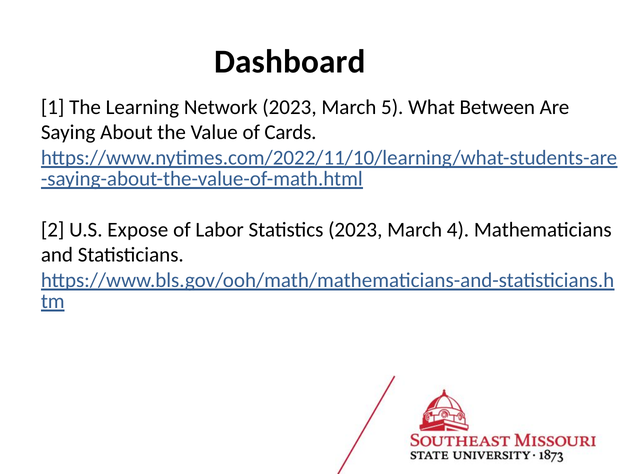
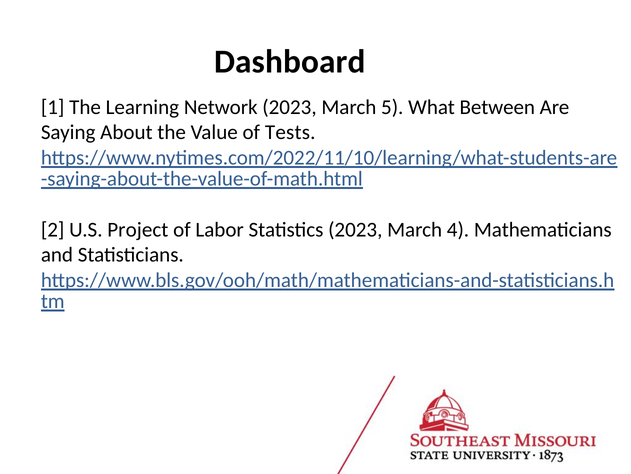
Cards: Cards -> Tests
Expose: Expose -> Project
